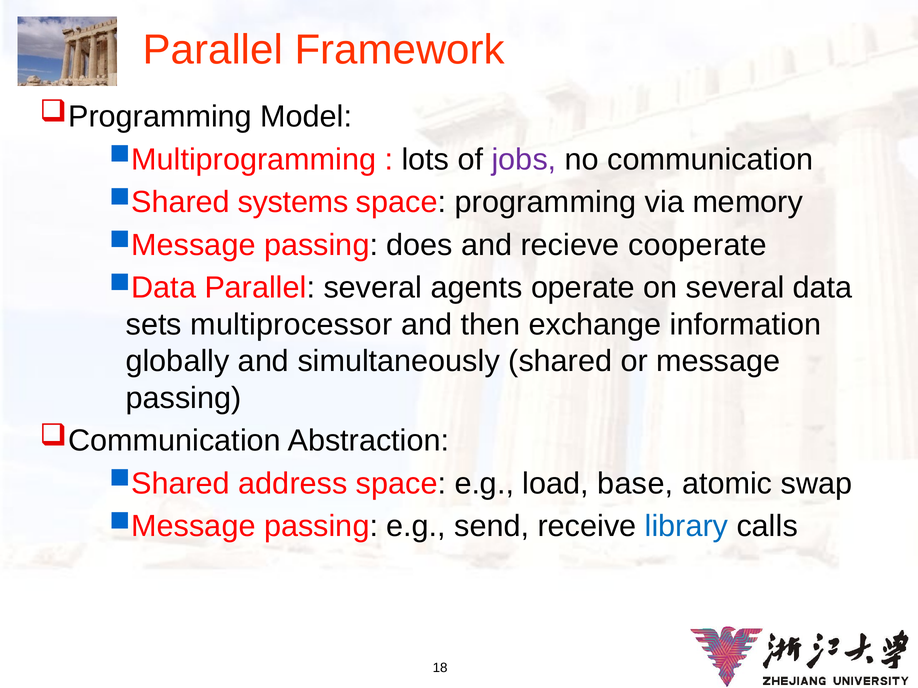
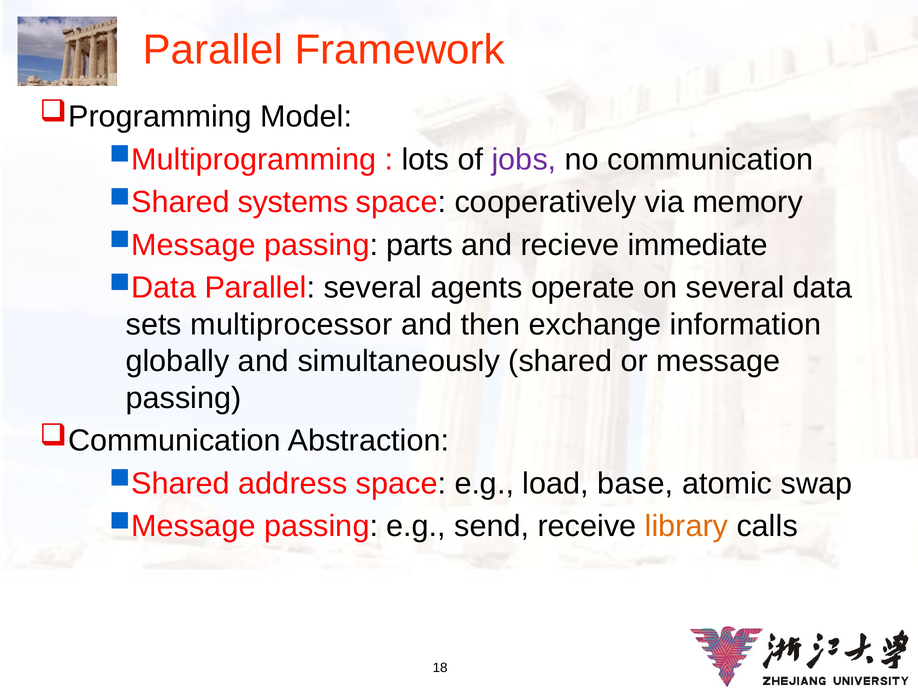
programming: programming -> cooperatively
does: does -> parts
cooperate: cooperate -> immediate
library colour: blue -> orange
